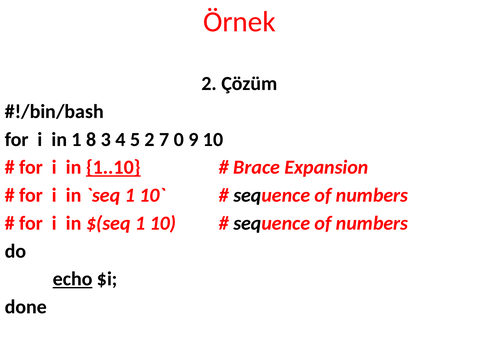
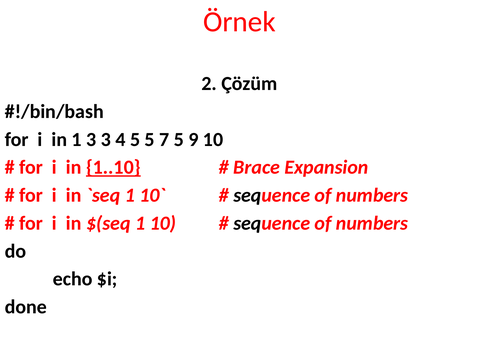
1 8: 8 -> 3
5 2: 2 -> 5
7 0: 0 -> 5
echo underline: present -> none
